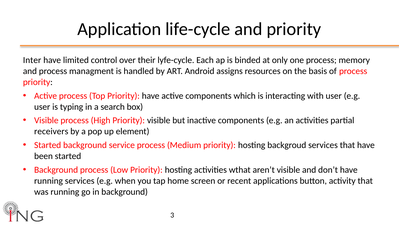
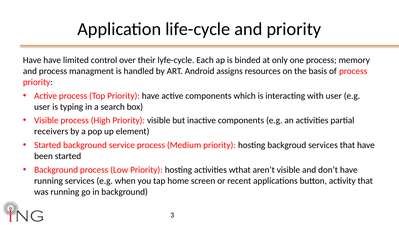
Inter at (32, 60): Inter -> Have
